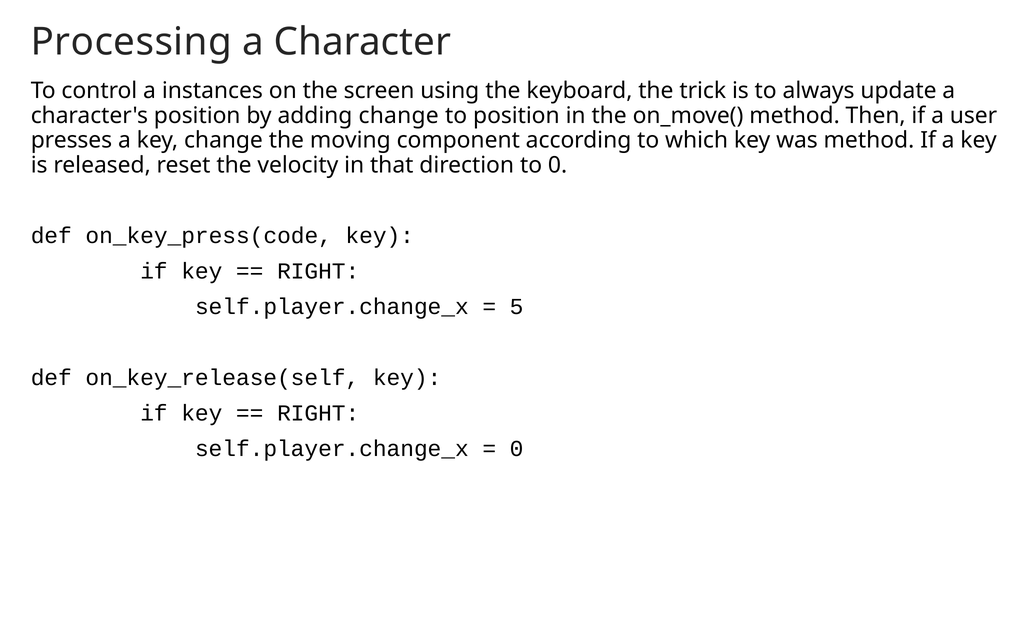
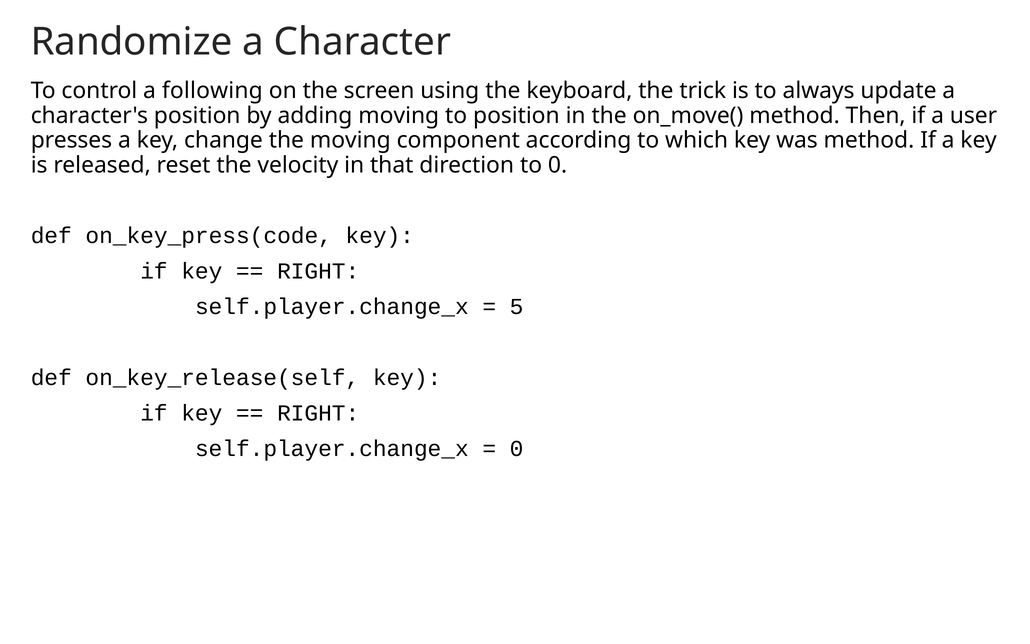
Processing: Processing -> Randomize
instances: instances -> following
adding change: change -> moving
